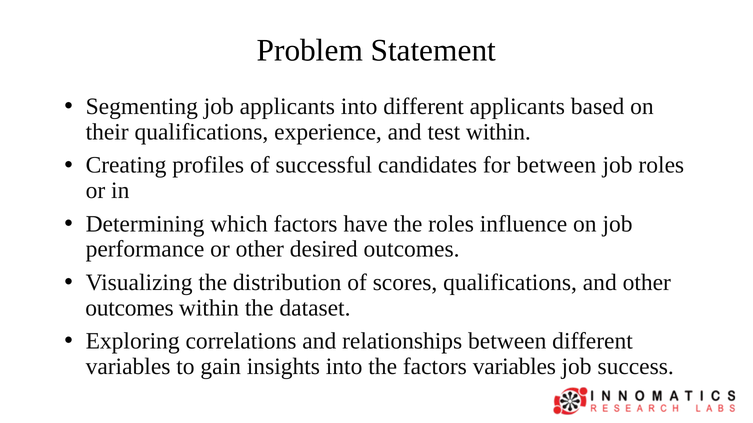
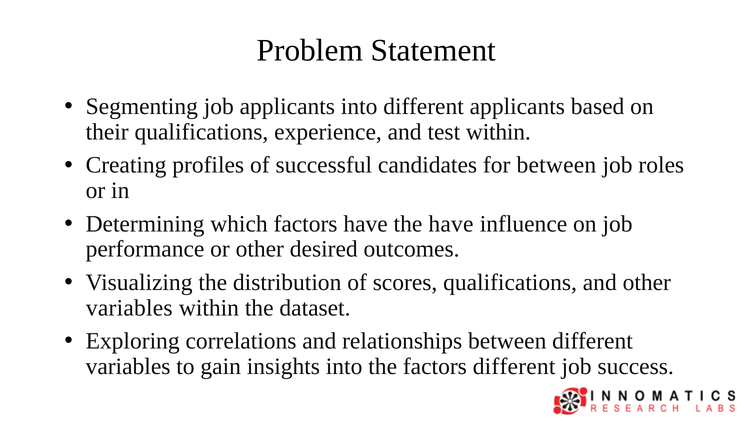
the roles: roles -> have
outcomes at (129, 308): outcomes -> variables
factors variables: variables -> different
